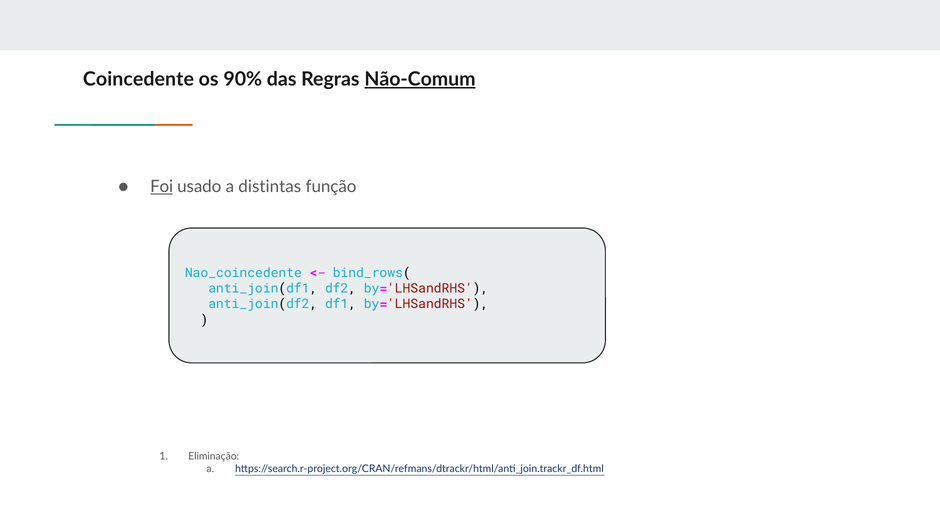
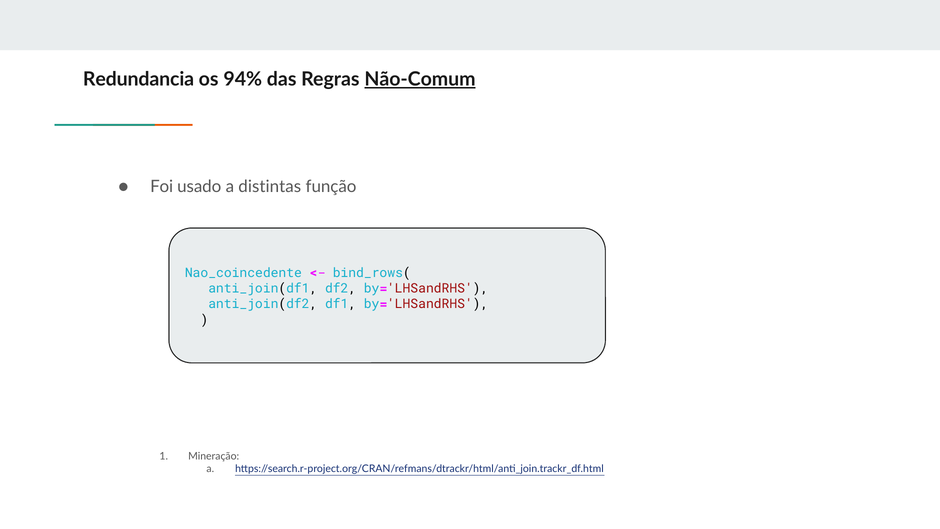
Coincedente: Coincedente -> Redundancia
90%: 90% -> 94%
Foi underline: present -> none
Eliminação: Eliminação -> Mineração
